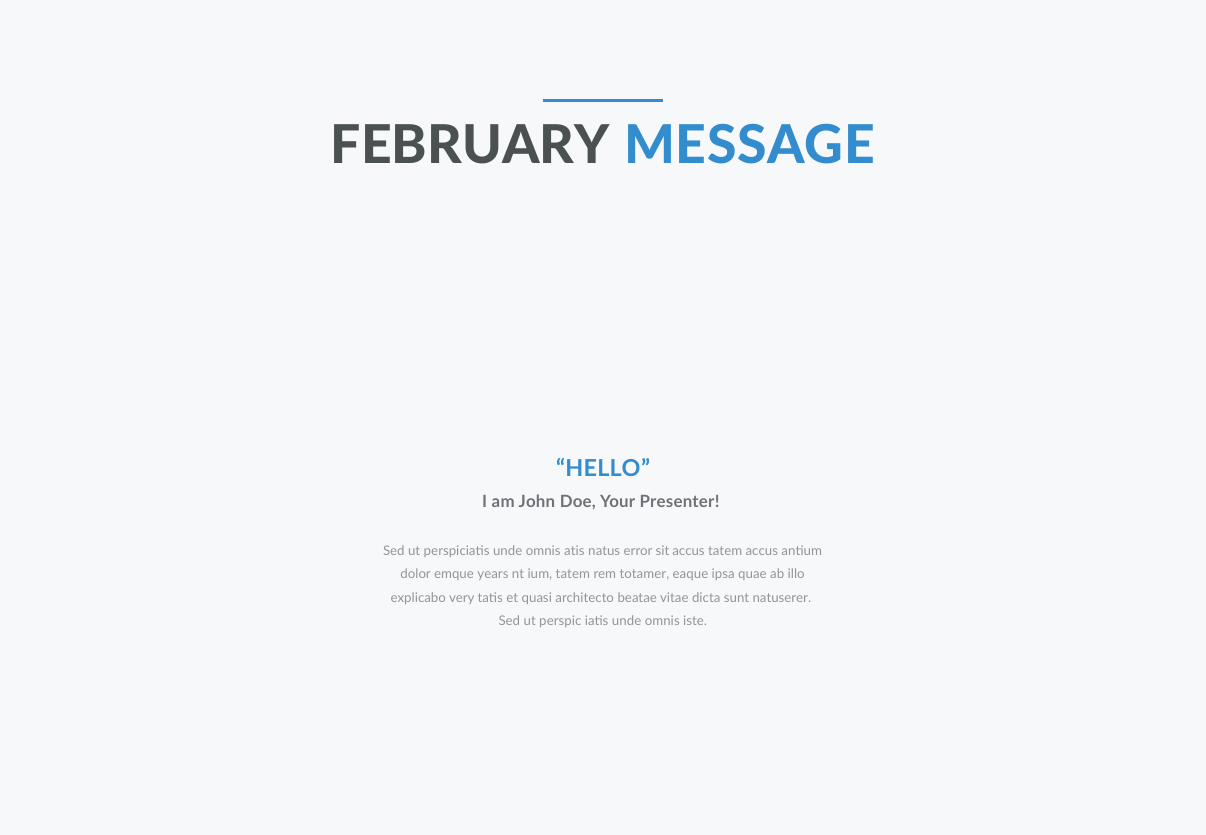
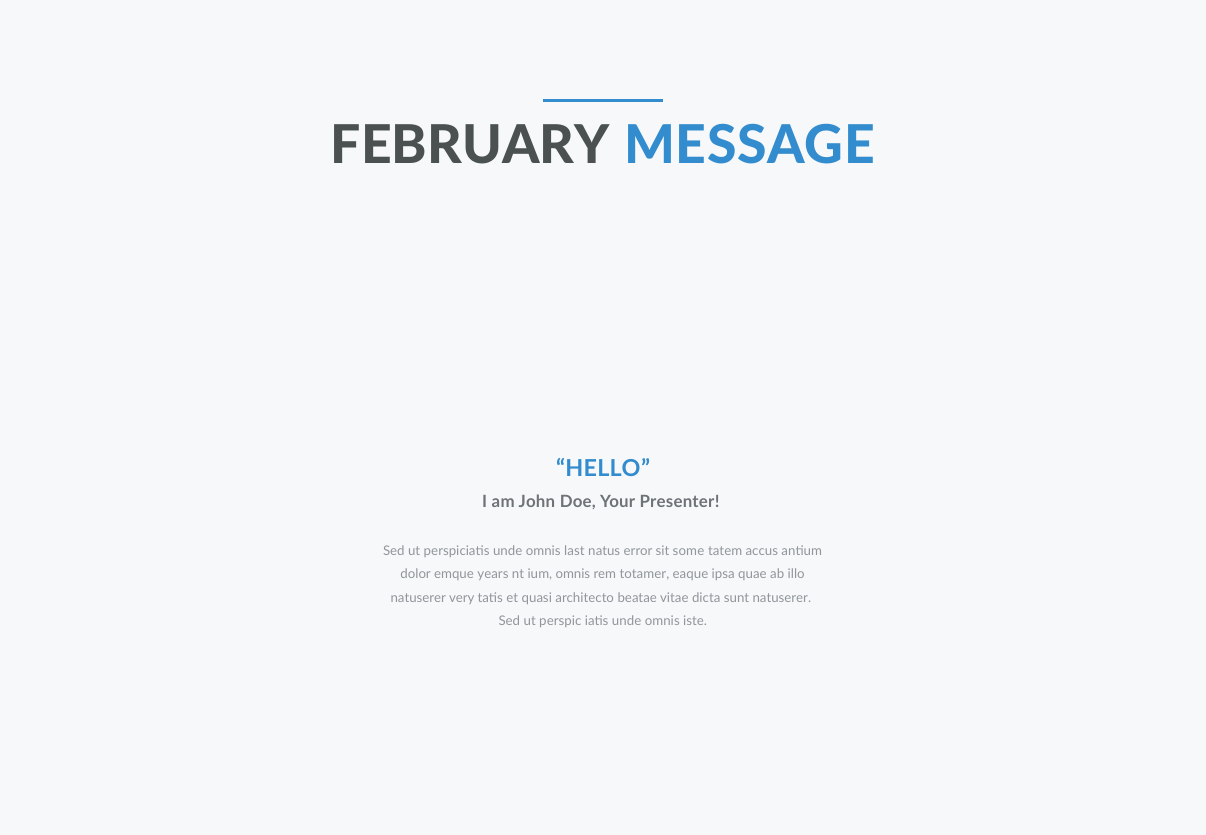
atis: atis -> last
sit accus: accus -> some
ium tatem: tatem -> omnis
explicabo at (418, 598): explicabo -> natuserer
